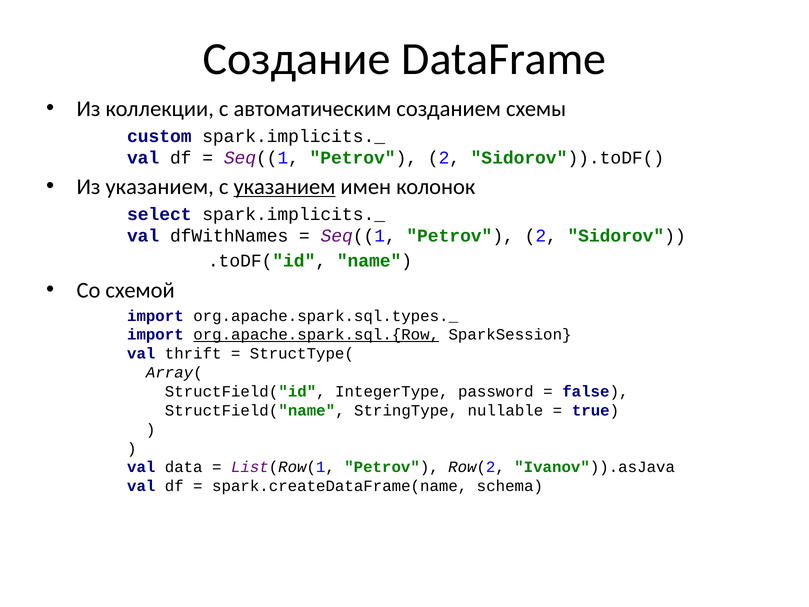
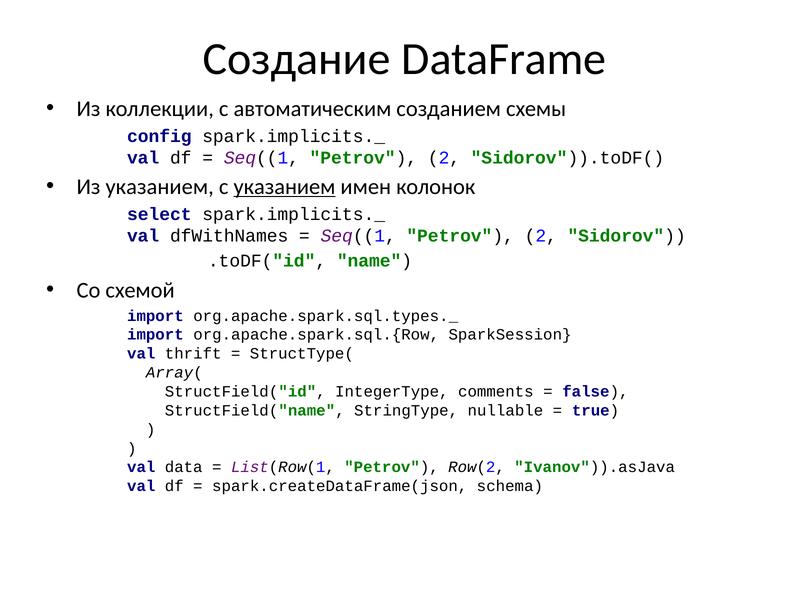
custom: custom -> config
org.apache.spark.sql.{Row underline: present -> none
password: password -> comments
spark.createDataFrame(name: spark.createDataFrame(name -> spark.createDataFrame(json
